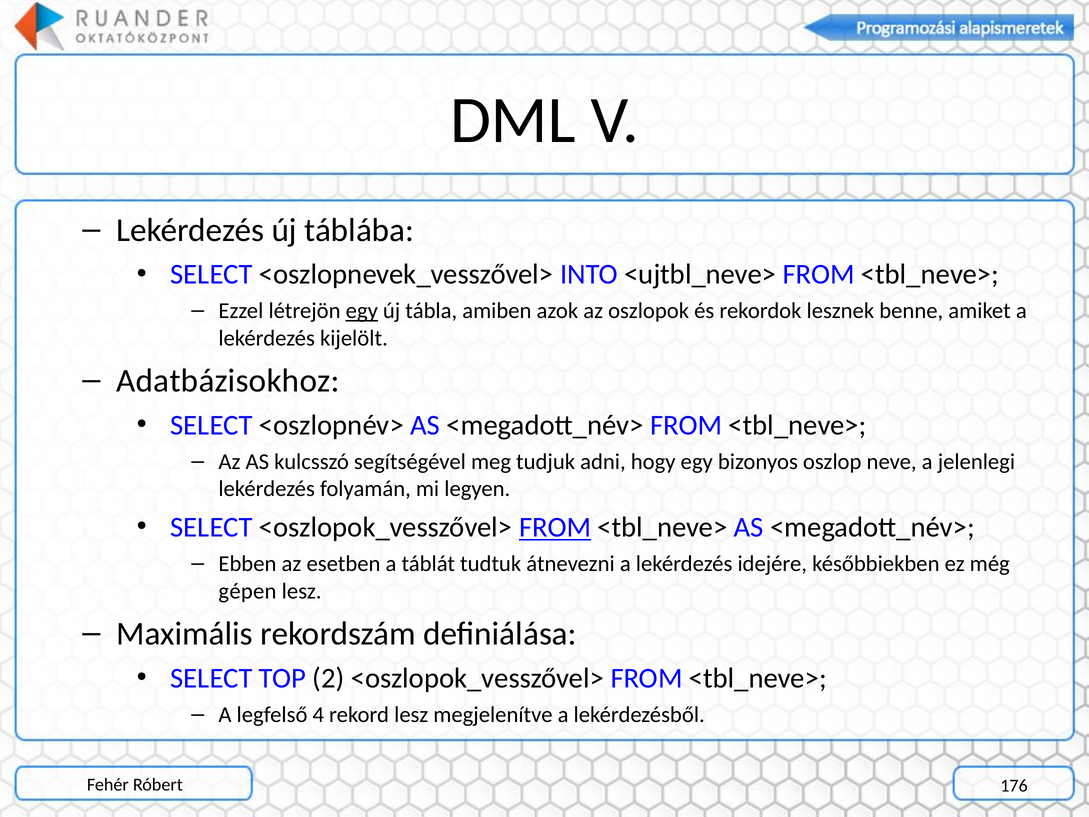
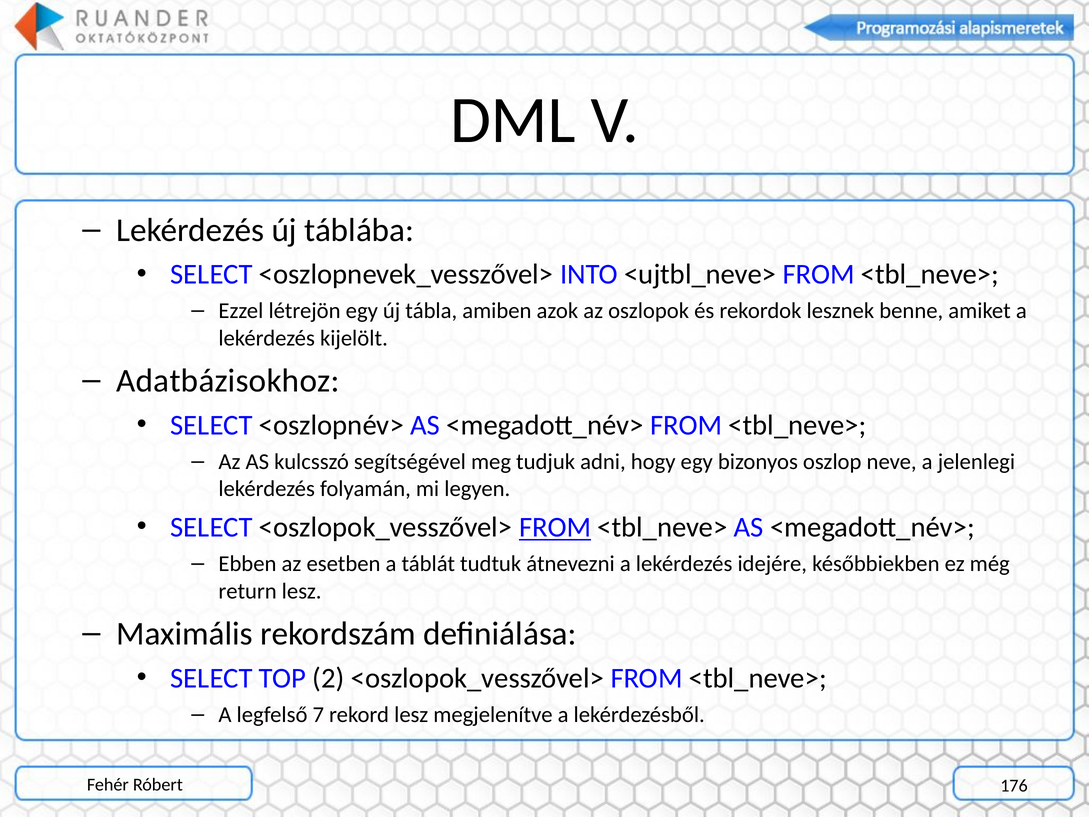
egy at (362, 311) underline: present -> none
gépen: gépen -> return
4: 4 -> 7
